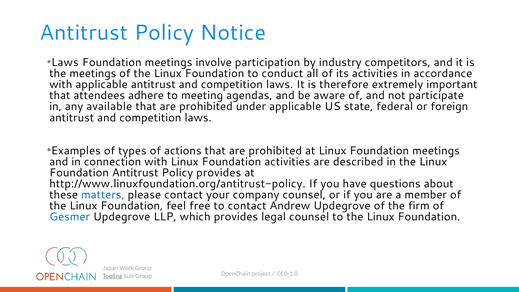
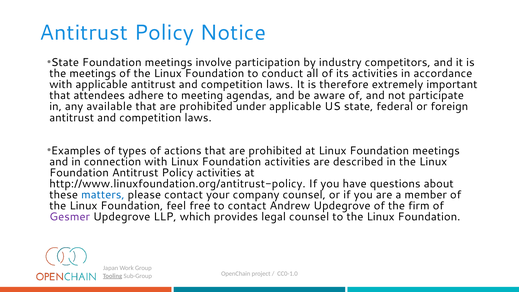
Laws at (65, 62): Laws -> State
Policy provides: provides -> activities
Gesmer colour: blue -> purple
